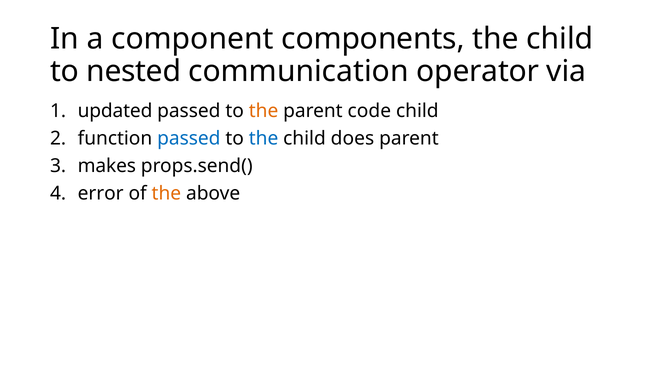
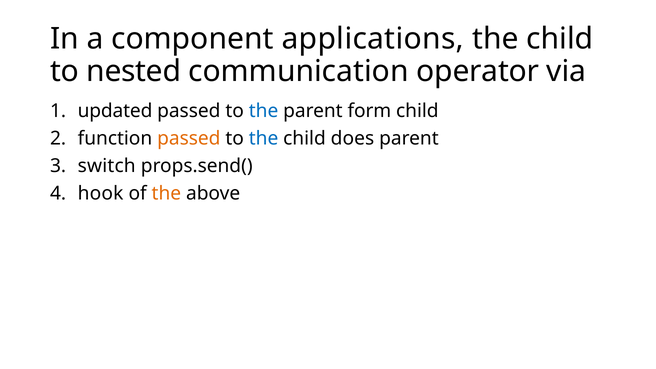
components: components -> applications
the at (264, 111) colour: orange -> blue
code: code -> form
passed at (189, 138) colour: blue -> orange
makes: makes -> switch
error: error -> hook
